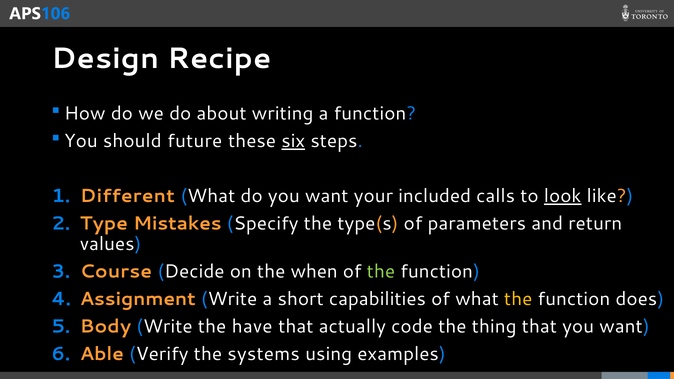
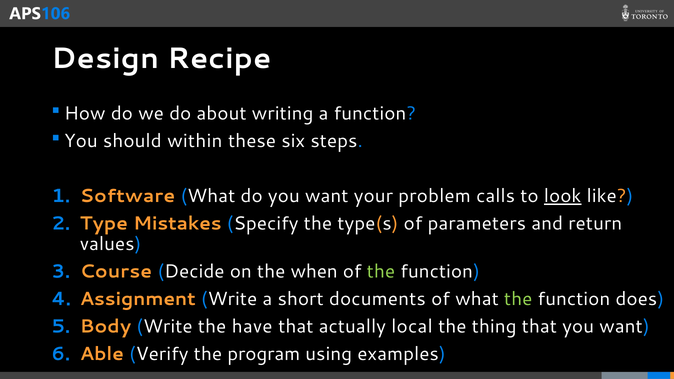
future: future -> within
six underline: present -> none
Different: Different -> Software
included: included -> problem
capabilities: capabilities -> documents
the at (518, 299) colour: yellow -> light green
code: code -> local
systems: systems -> program
